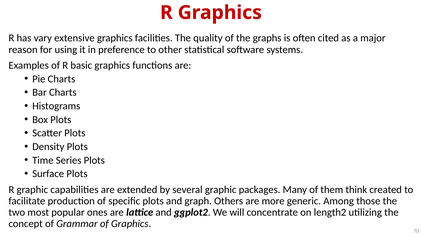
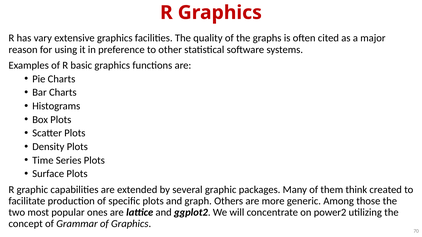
length2: length2 -> power2
